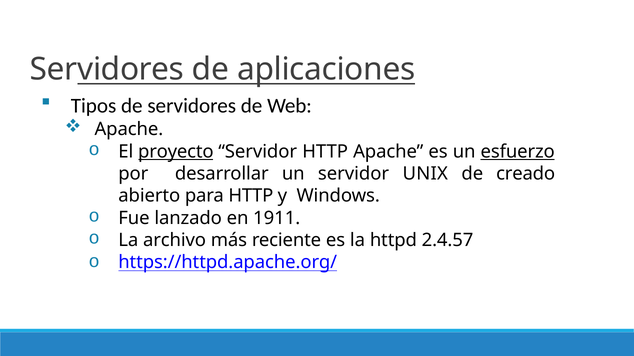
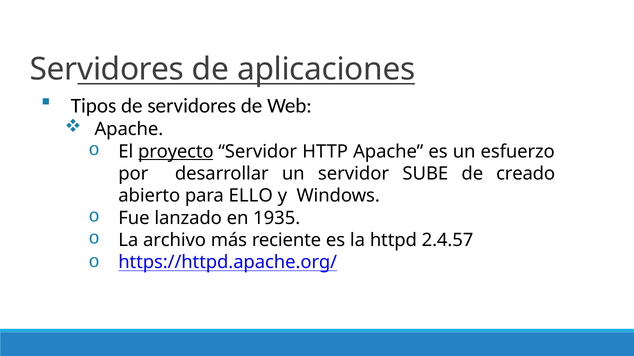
esfuerzo underline: present -> none
UNIX: UNIX -> SUBE
para HTTP: HTTP -> ELLO
1911: 1911 -> 1935
